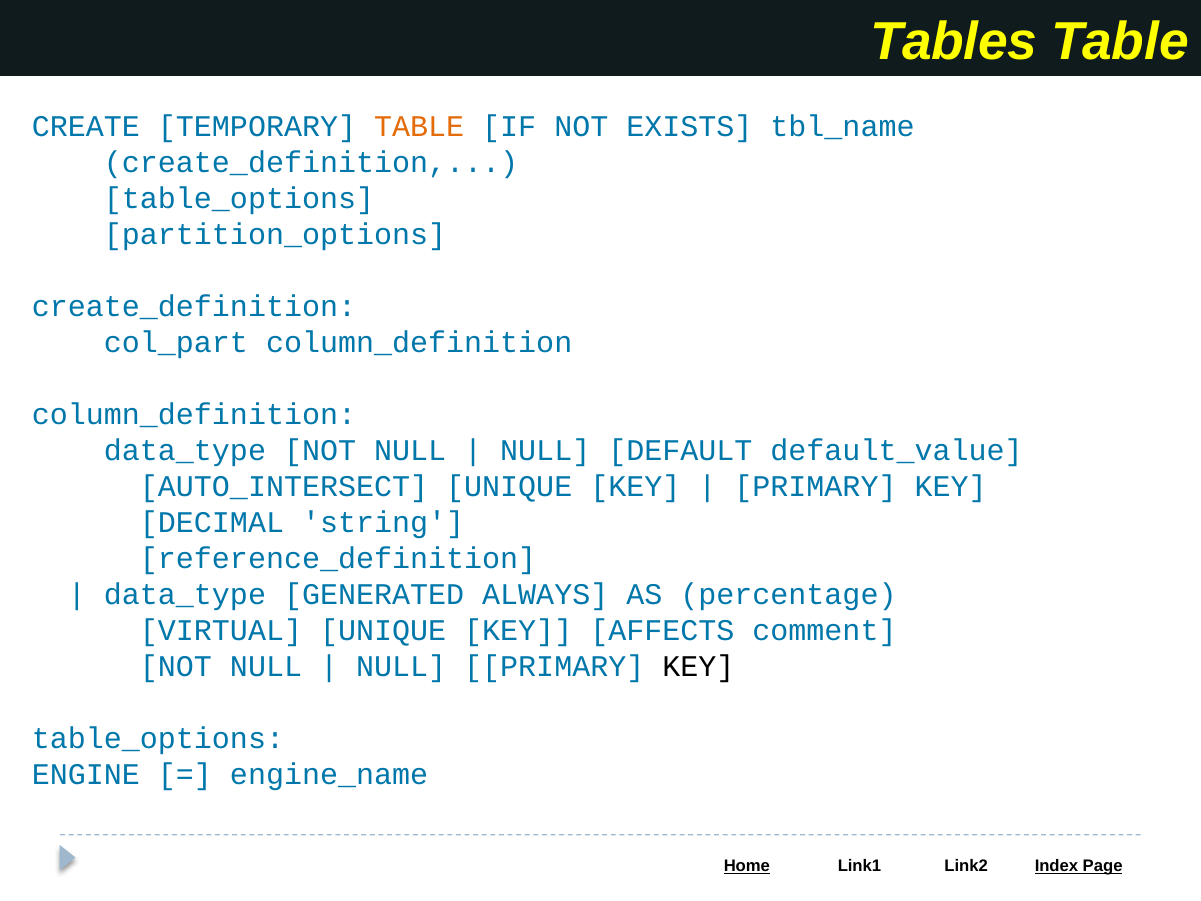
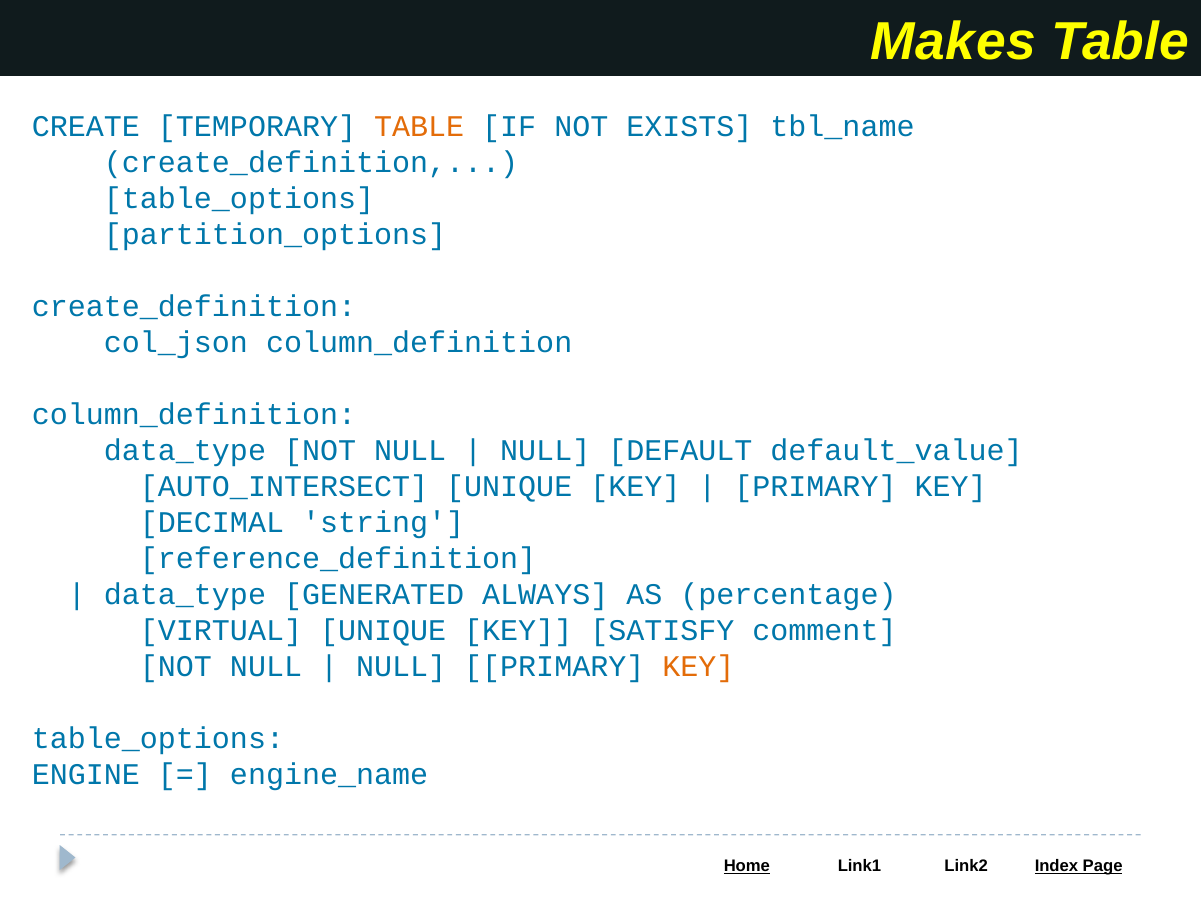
Tables: Tables -> Makes
col_part: col_part -> col_json
AFFECTS: AFFECTS -> SATISFY
KEY at (698, 667) colour: black -> orange
